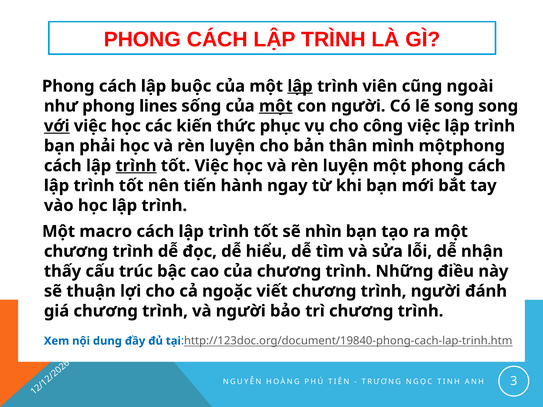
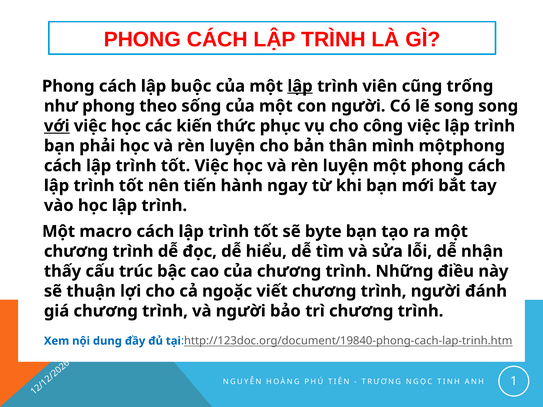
ngoài: ngoài -> trống
lines: lines -> theo
một at (276, 106) underline: present -> none
trình at (136, 166) underline: present -> none
nhìn: nhìn -> byte
ANH 3: 3 -> 1
